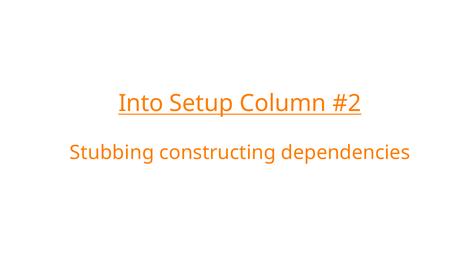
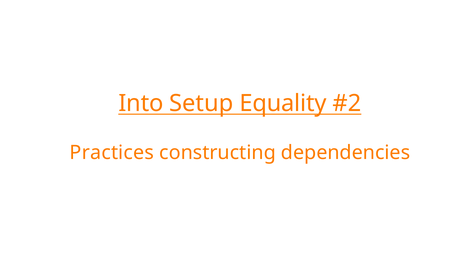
Column: Column -> Equality
Stubbing: Stubbing -> Practices
